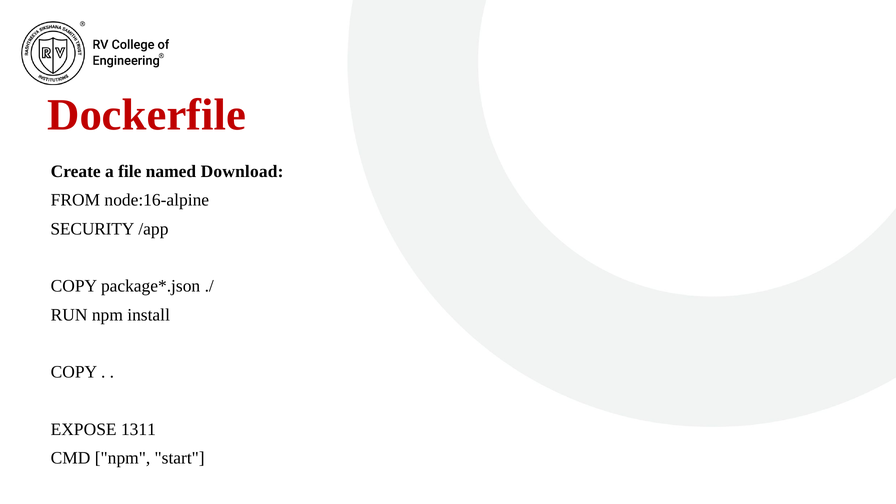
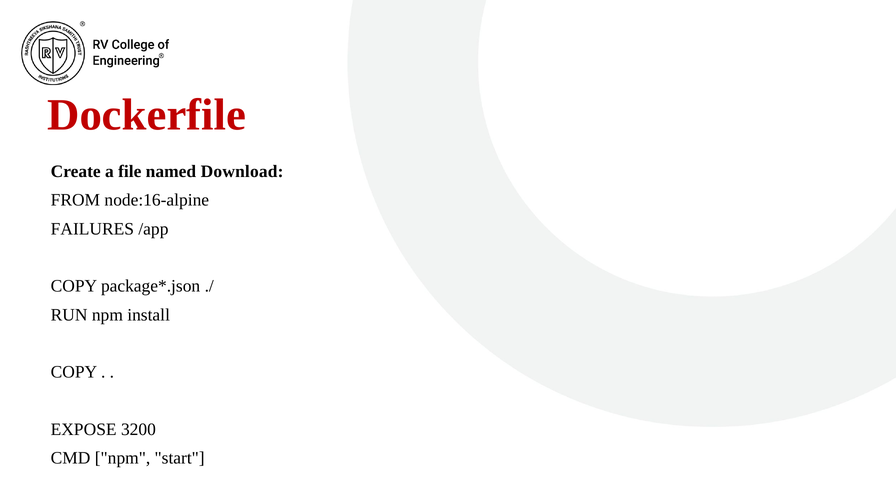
SECURITY: SECURITY -> FAILURES
1311: 1311 -> 3200
